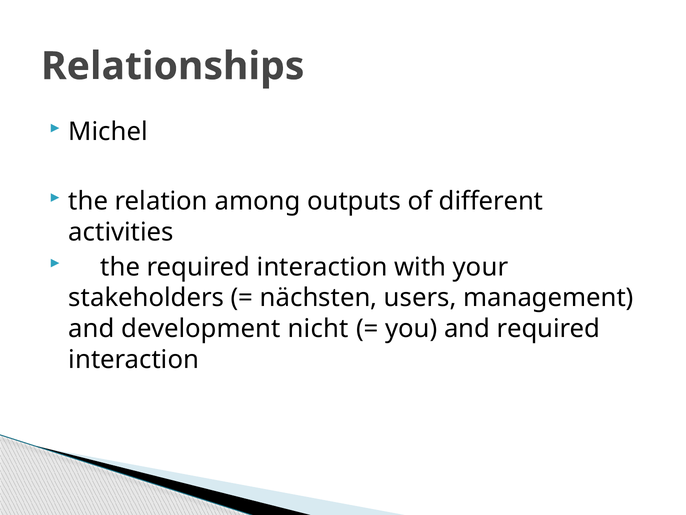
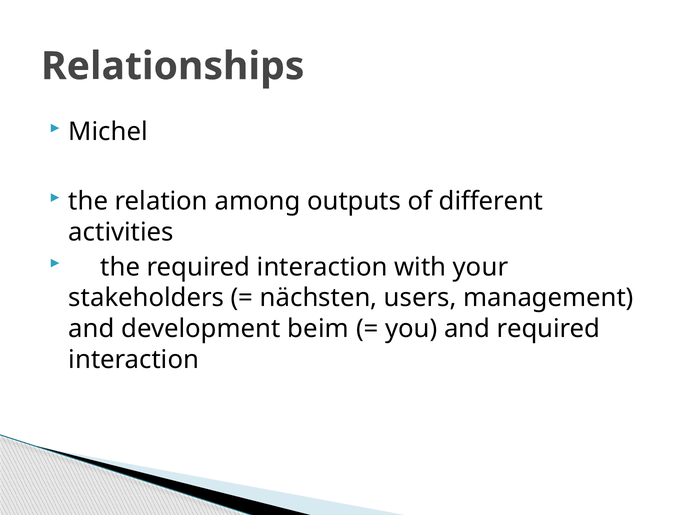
nicht: nicht -> beim
